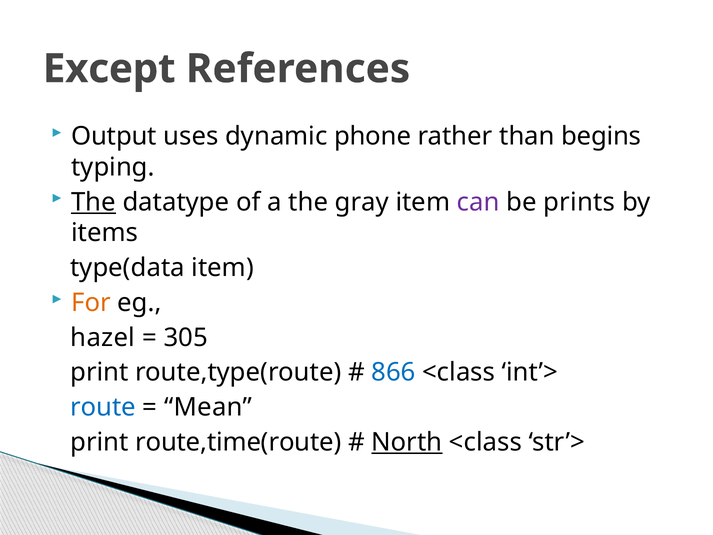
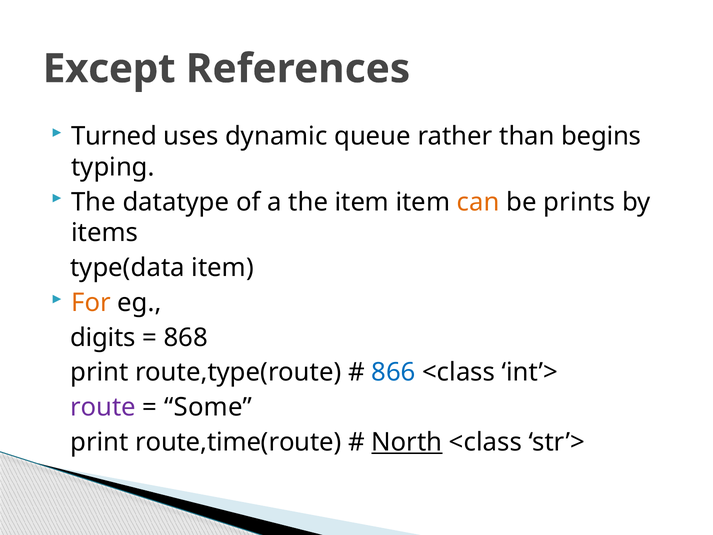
Output: Output -> Turned
phone: phone -> queue
The at (94, 202) underline: present -> none
the gray: gray -> item
can colour: purple -> orange
hazel: hazel -> digits
305: 305 -> 868
route colour: blue -> purple
Mean: Mean -> Some
